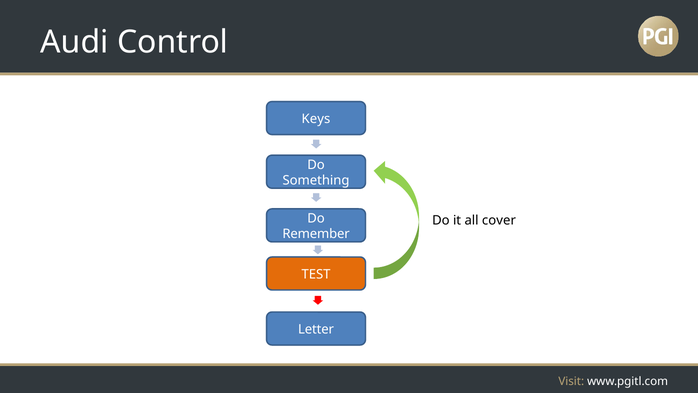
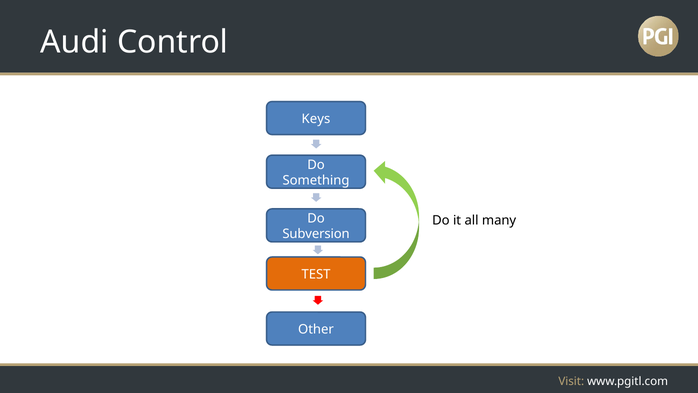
cover: cover -> many
Remember: Remember -> Subversion
Letter: Letter -> Other
